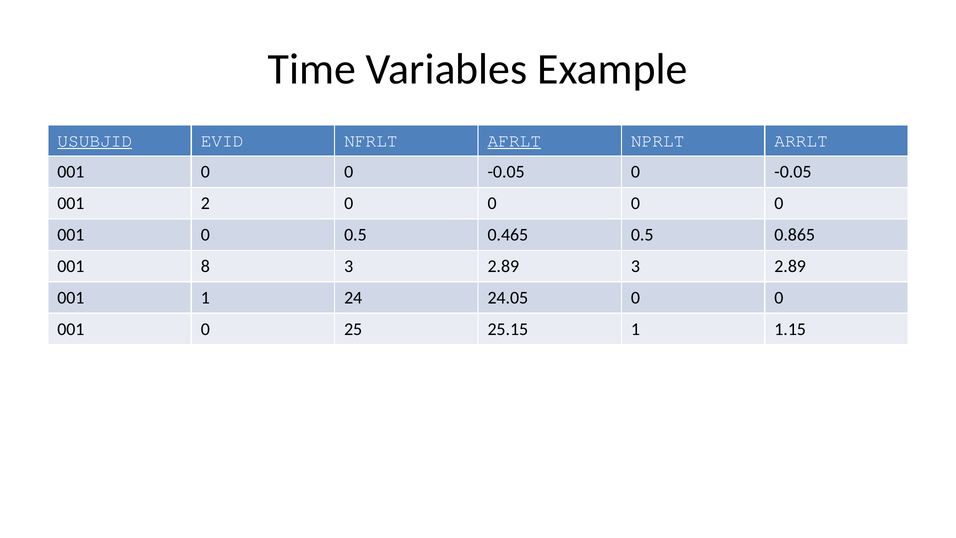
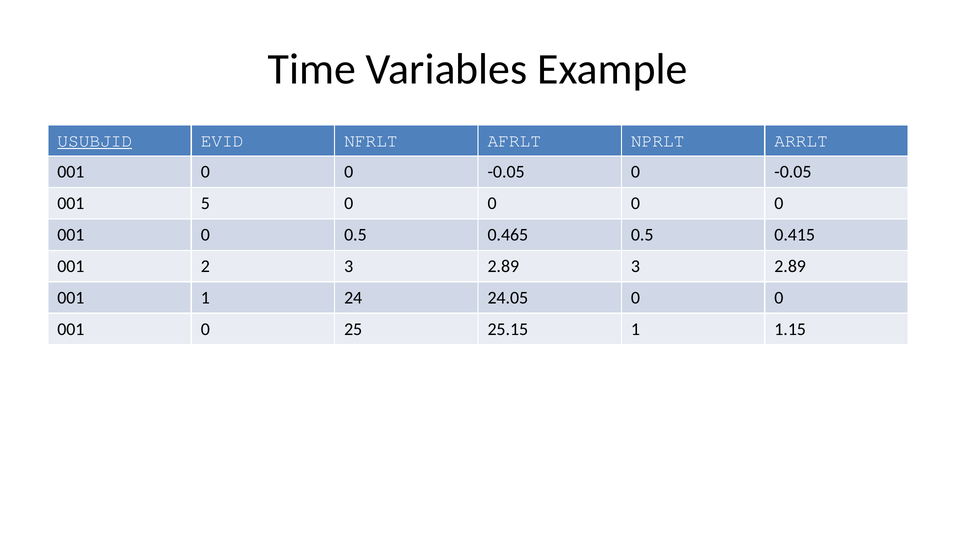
AFRLT underline: present -> none
2: 2 -> 5
0.865: 0.865 -> 0.415
8: 8 -> 2
